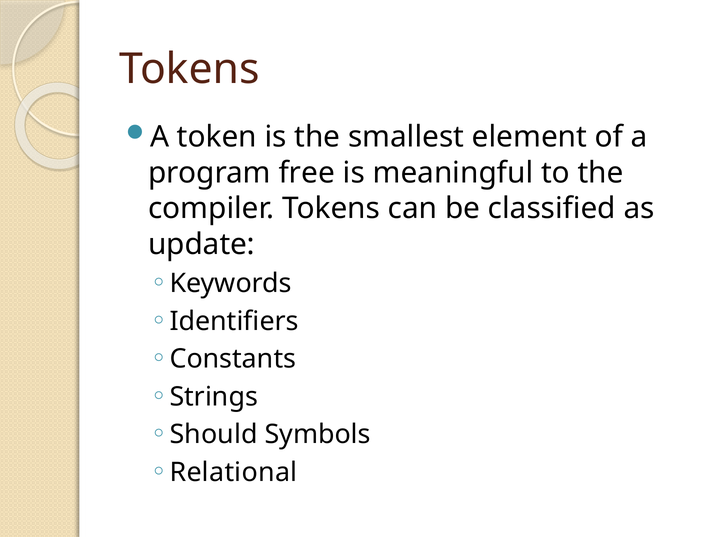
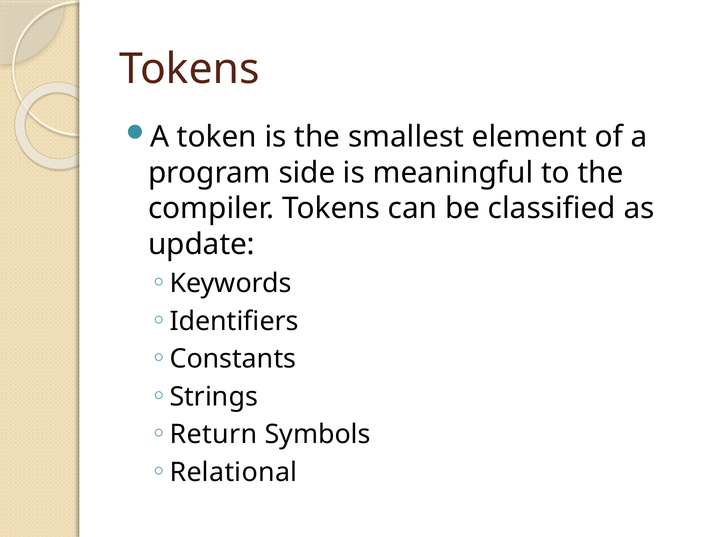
free: free -> side
Should: Should -> Return
